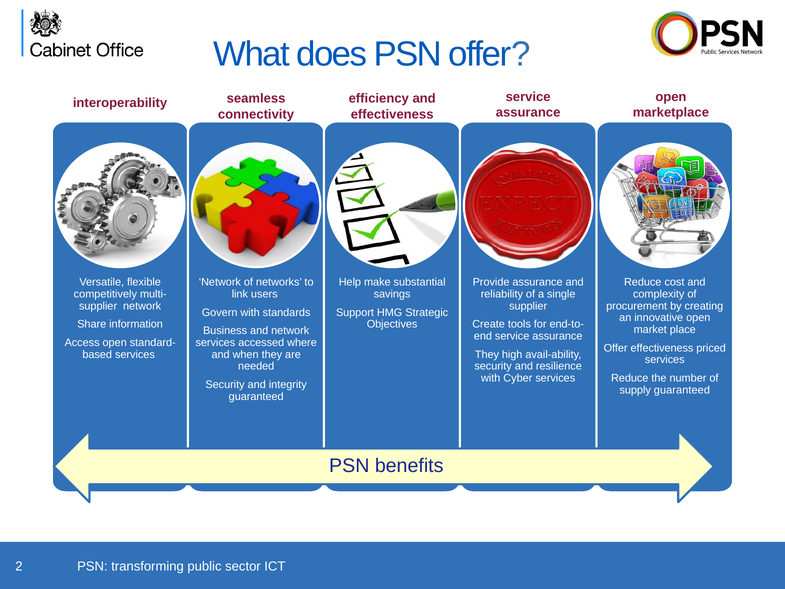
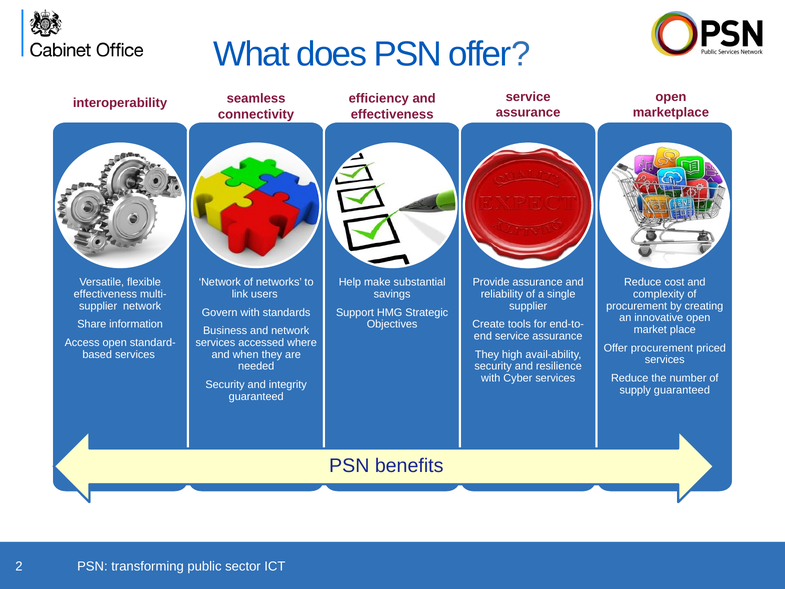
competitively at (105, 294): competitively -> effectiveness
Offer effectiveness: effectiveness -> procurement
